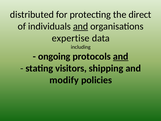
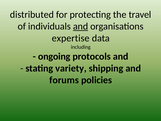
direct: direct -> travel
and at (121, 56) underline: present -> none
visitors: visitors -> variety
modify: modify -> forums
